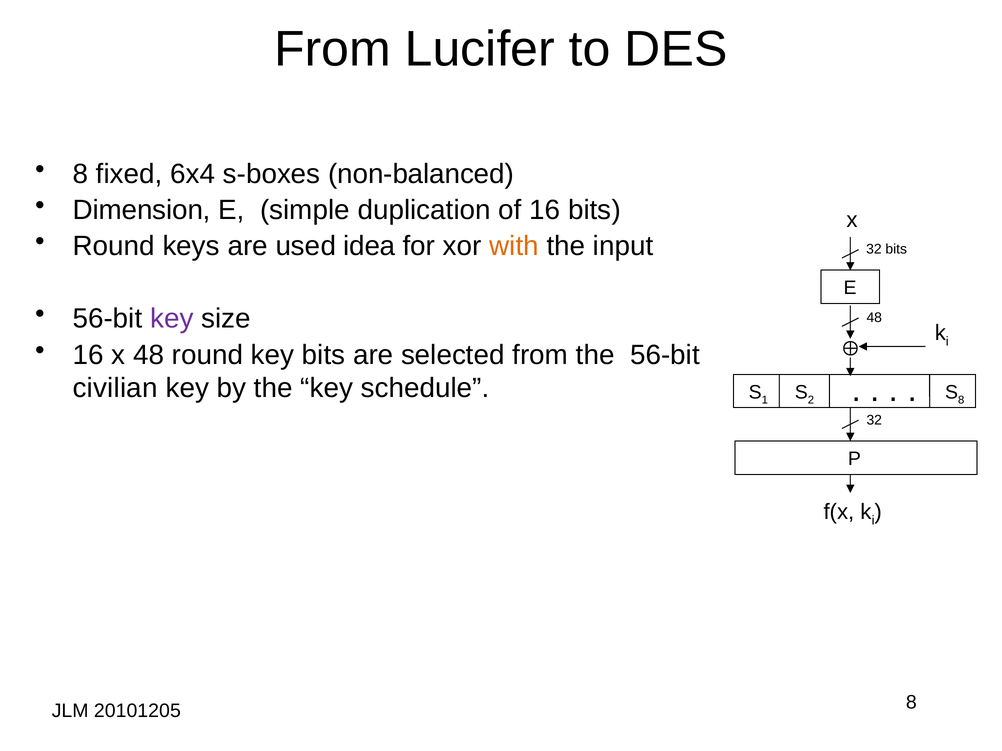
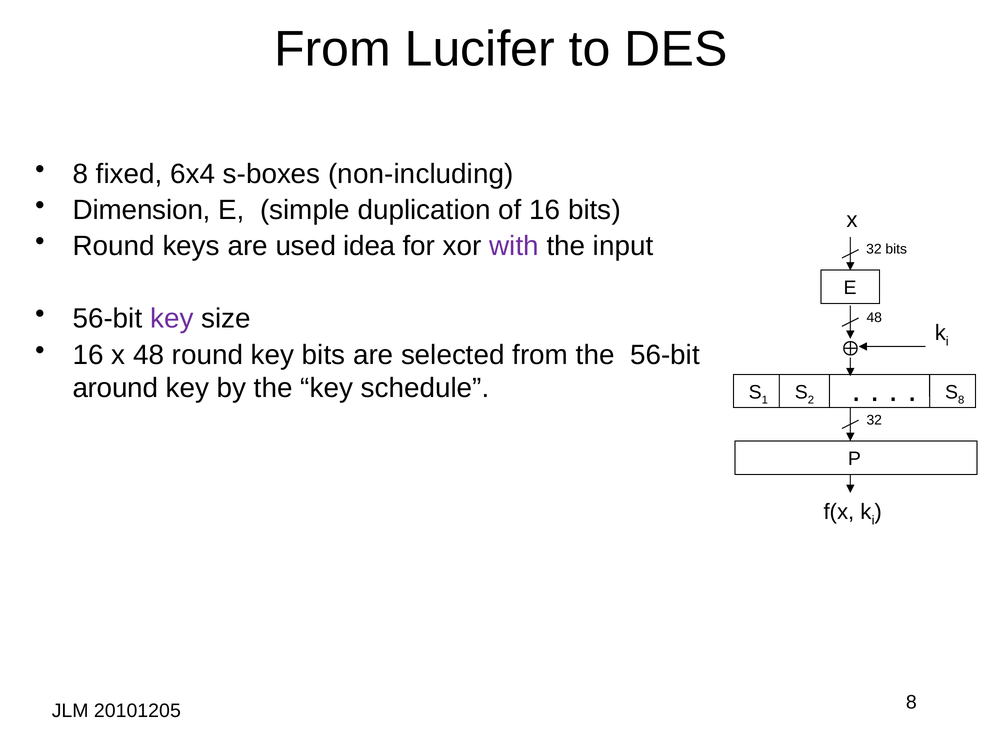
non-balanced: non-balanced -> non-including
with colour: orange -> purple
civilian: civilian -> around
